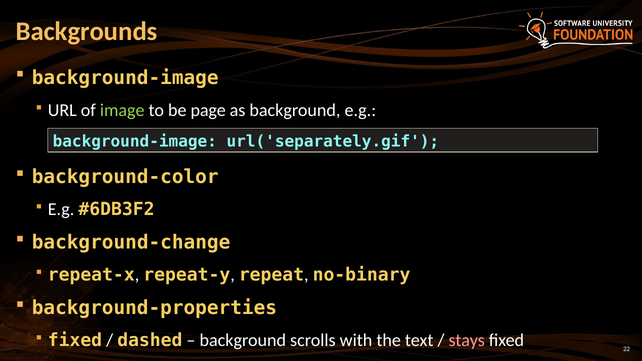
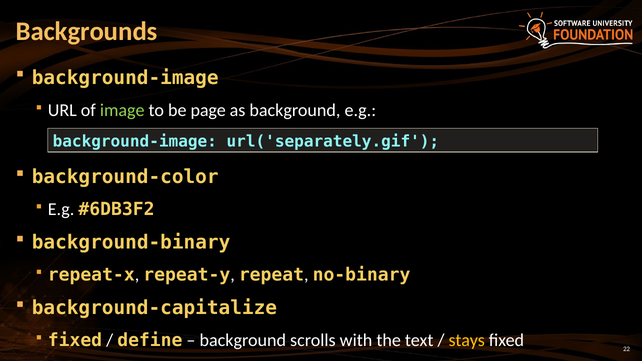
background-change: background-change -> background-binary
background-properties: background-properties -> background-capitalize
dashed: dashed -> define
stays colour: pink -> yellow
